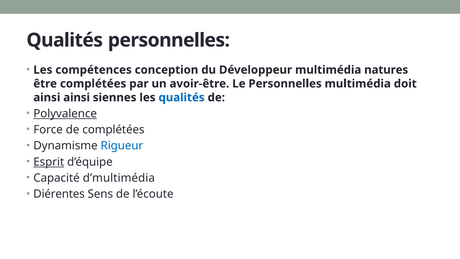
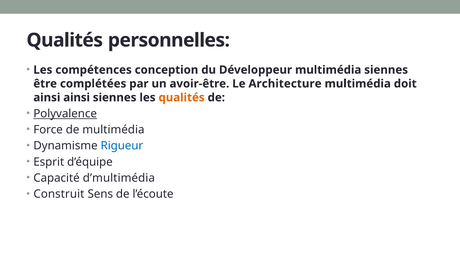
multimédia natures: natures -> siennes
Le Personnelles: Personnelles -> Architecture
qualités at (182, 97) colour: blue -> orange
de complétées: complétées -> multimédia
Esprit underline: present -> none
Diérentes: Diérentes -> Construit
